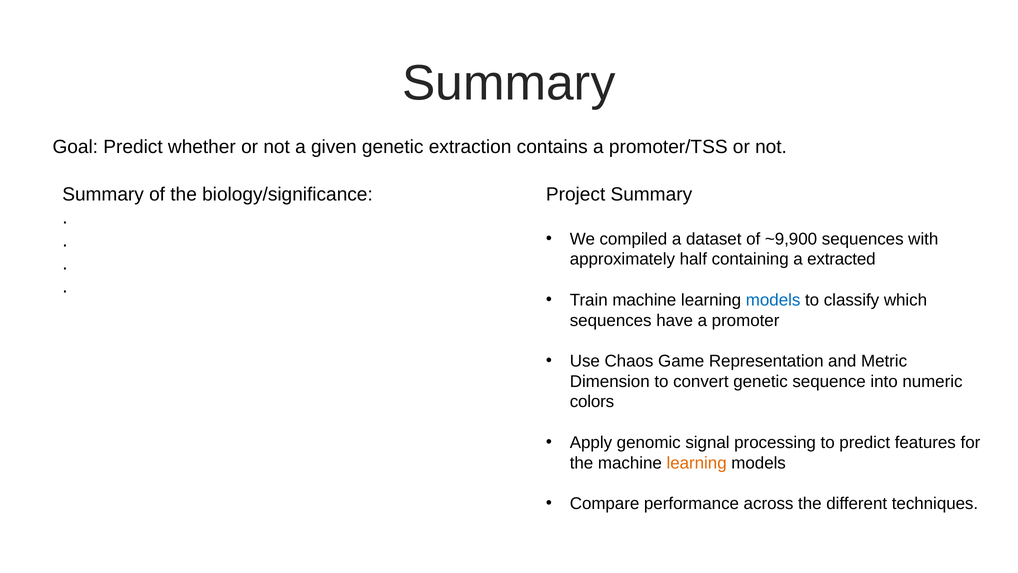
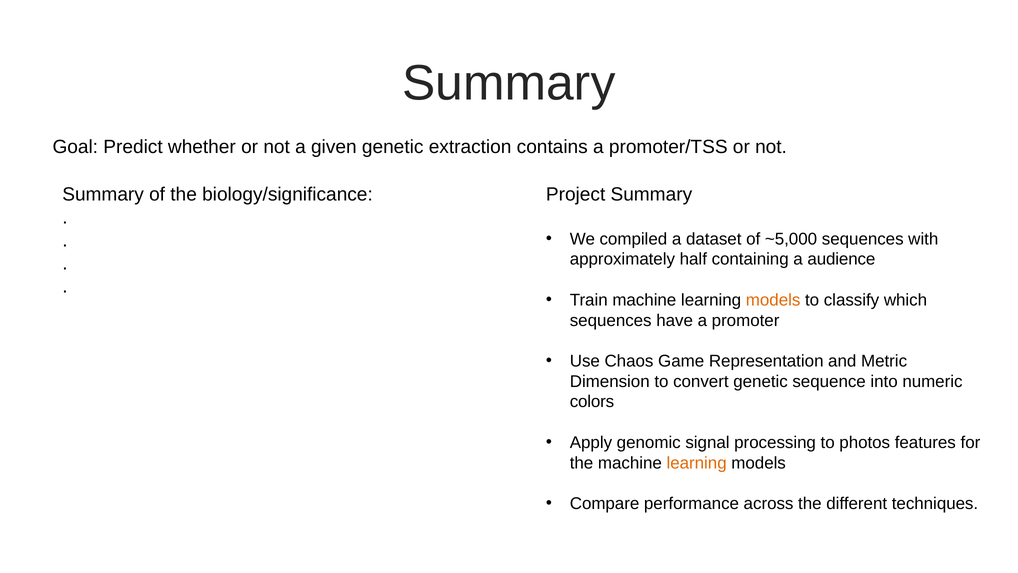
~9,900: ~9,900 -> ~5,000
extracted: extracted -> audience
models at (773, 300) colour: blue -> orange
to predict: predict -> photos
